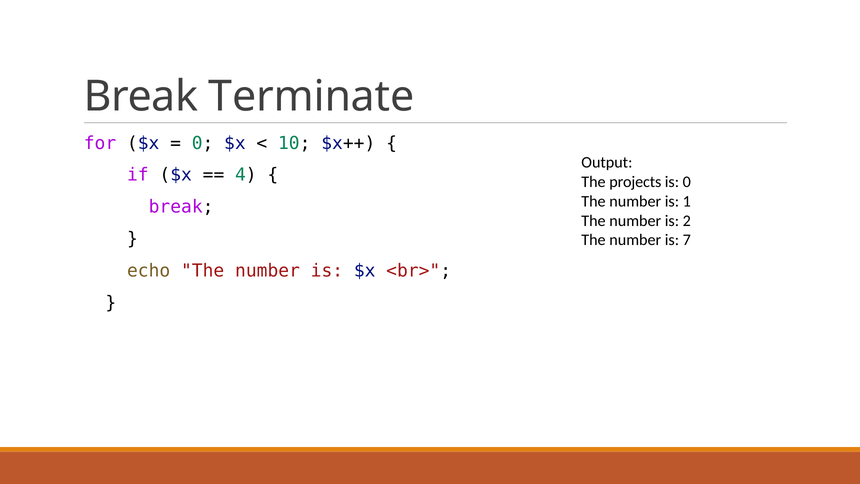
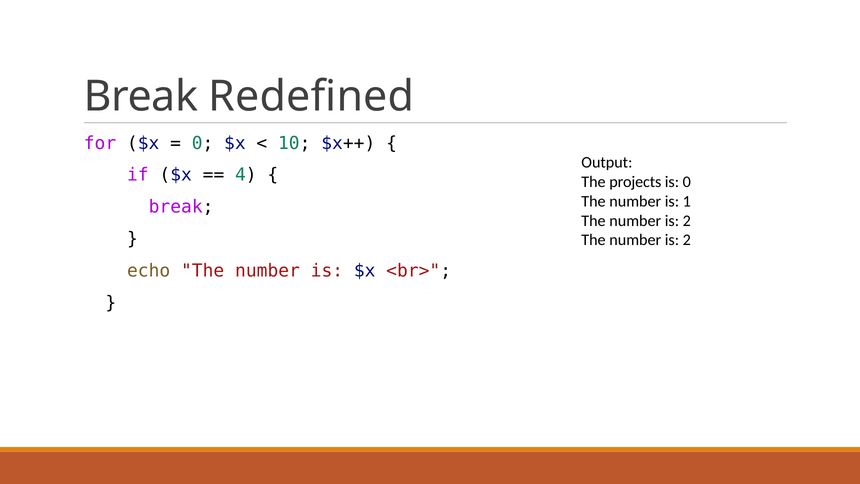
Terminate: Terminate -> Redefined
7 at (687, 240): 7 -> 2
